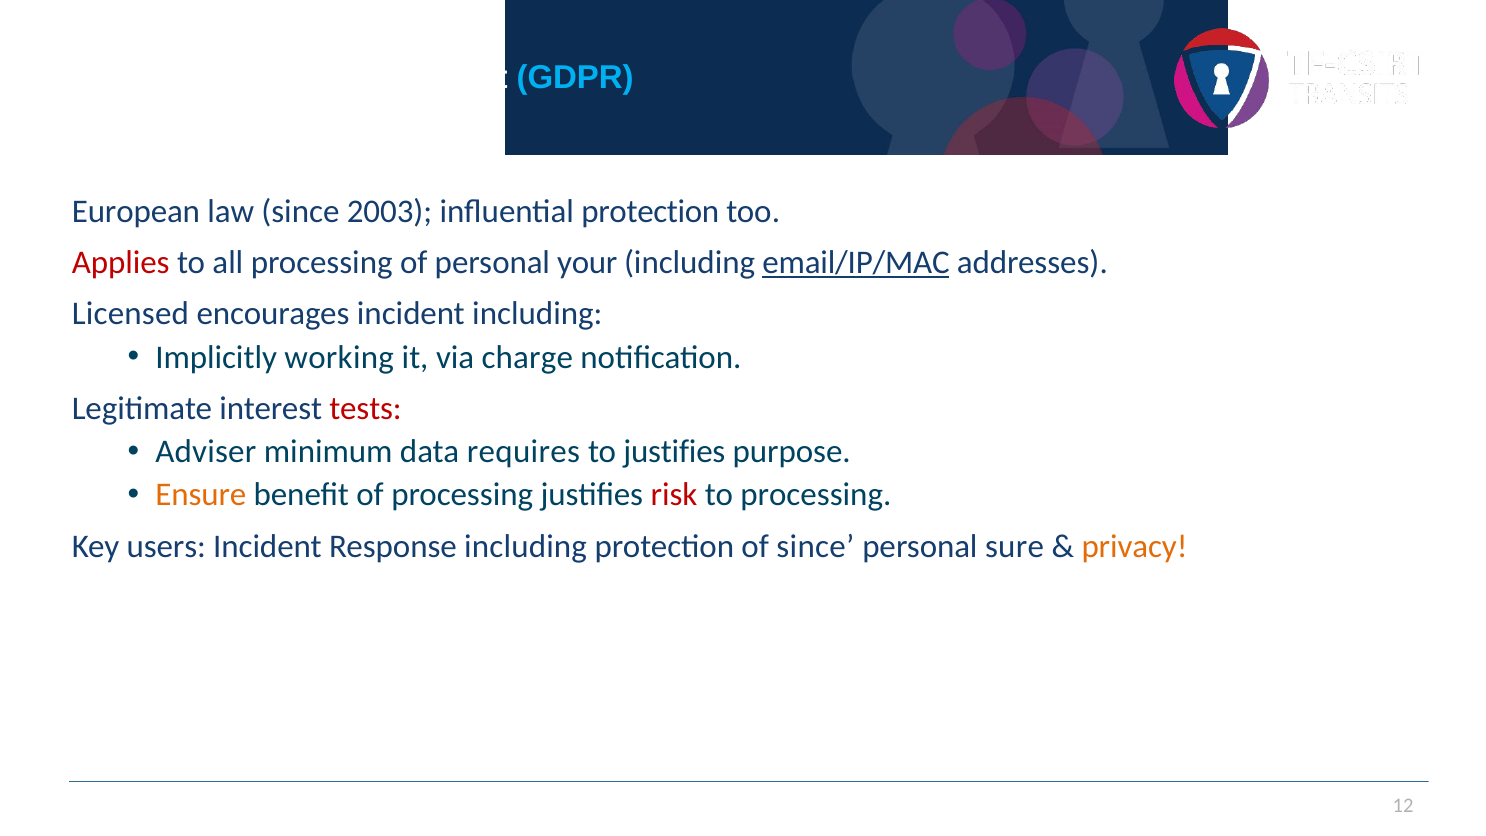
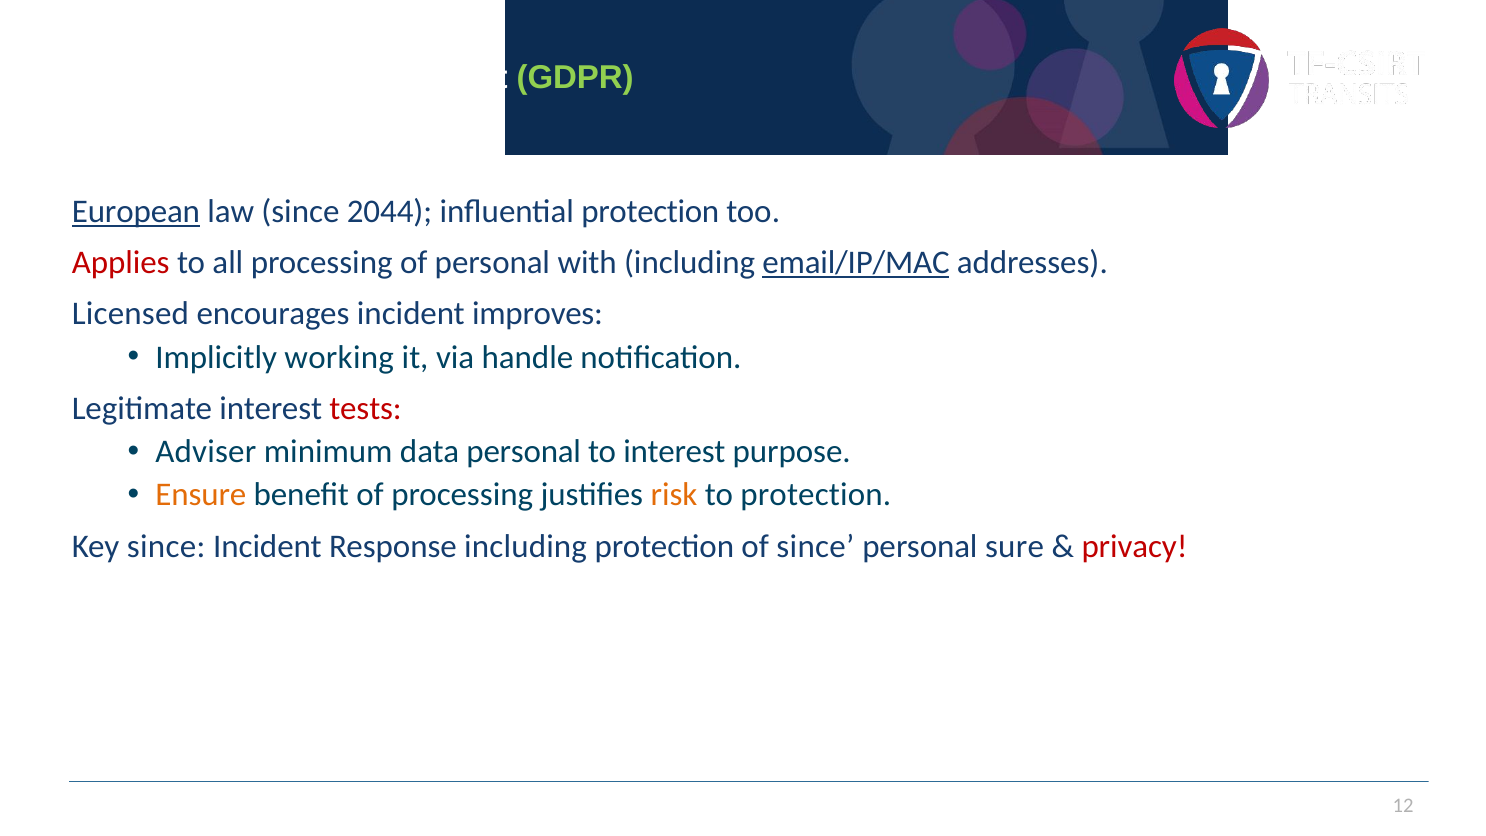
GDPR colour: light blue -> light green
European underline: none -> present
2003: 2003 -> 2044
your: your -> with
incident including: including -> improves
charge: charge -> handle
data requires: requires -> personal
to justifies: justifies -> interest
risk colour: red -> orange
to processing: processing -> protection
Key users: users -> since
privacy colour: orange -> red
